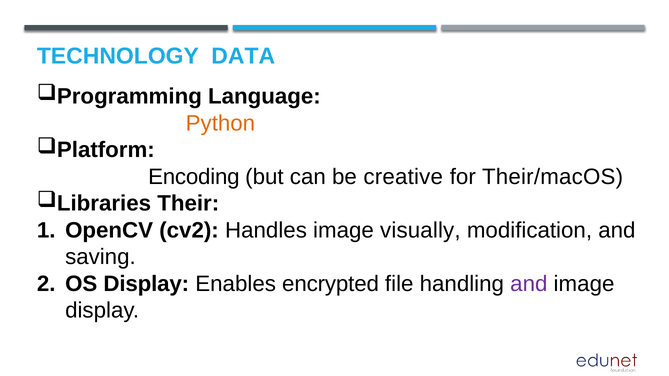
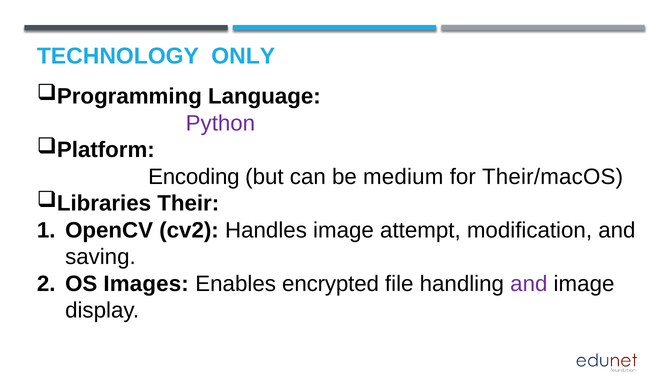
DATA: DATA -> ONLY
Python colour: orange -> purple
creative: creative -> medium
visually: visually -> attempt
OS Display: Display -> Images
